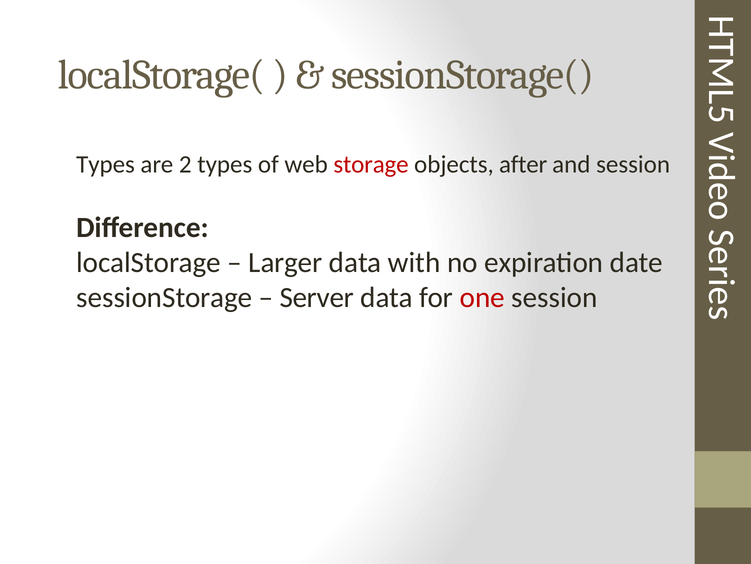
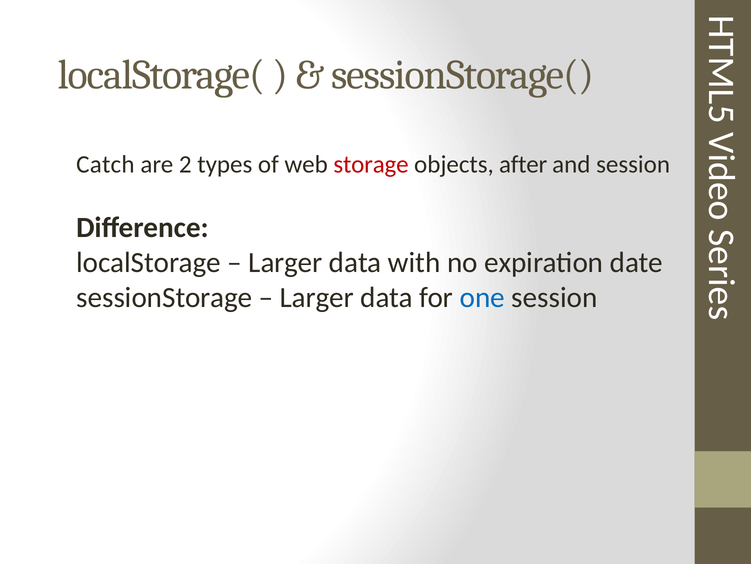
Types at (106, 164): Types -> Catch
Server at (317, 297): Server -> Larger
one colour: red -> blue
